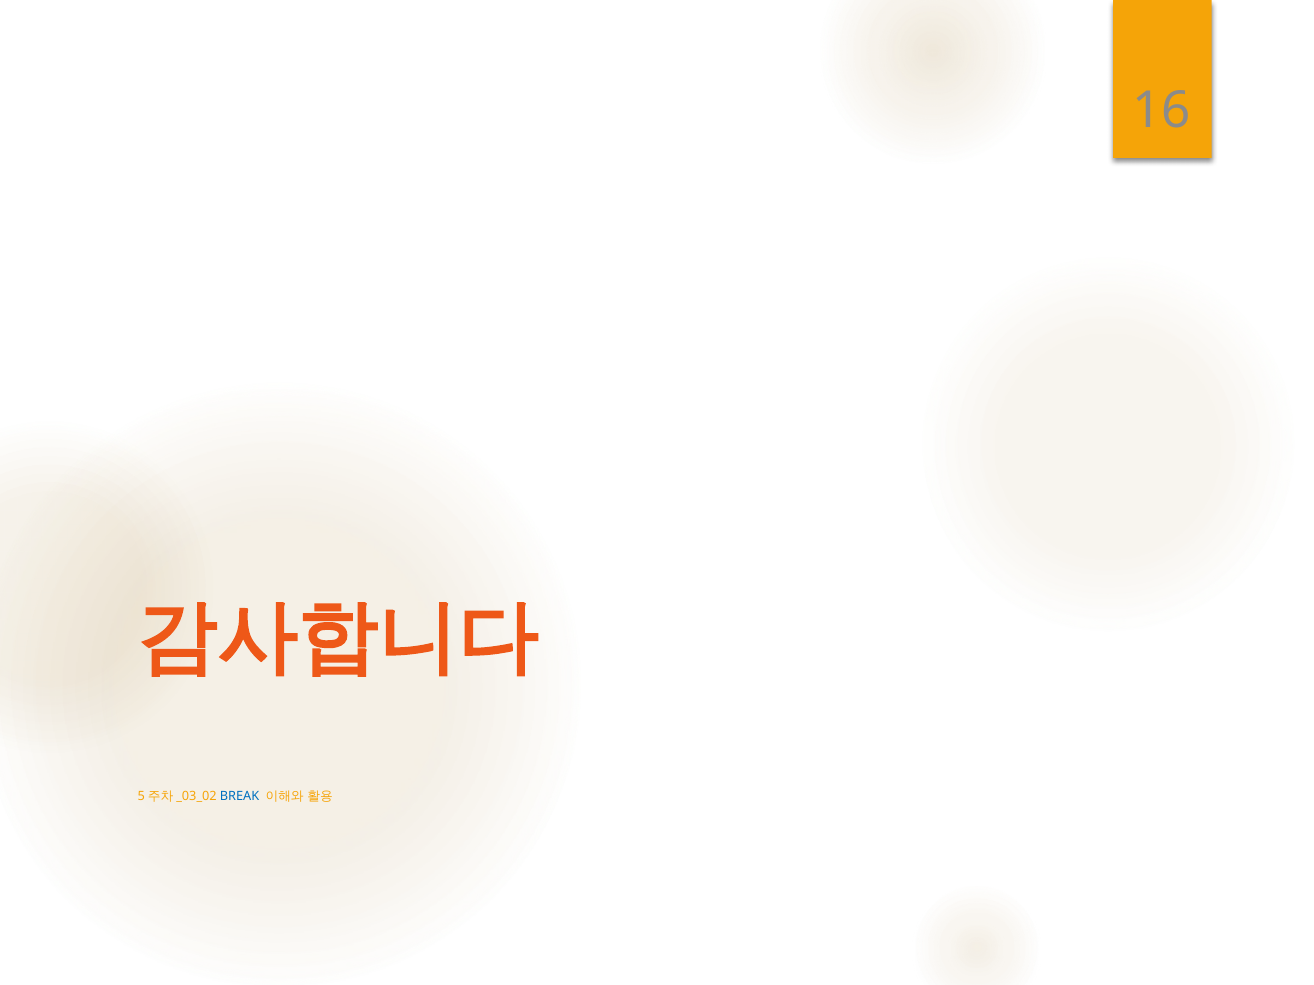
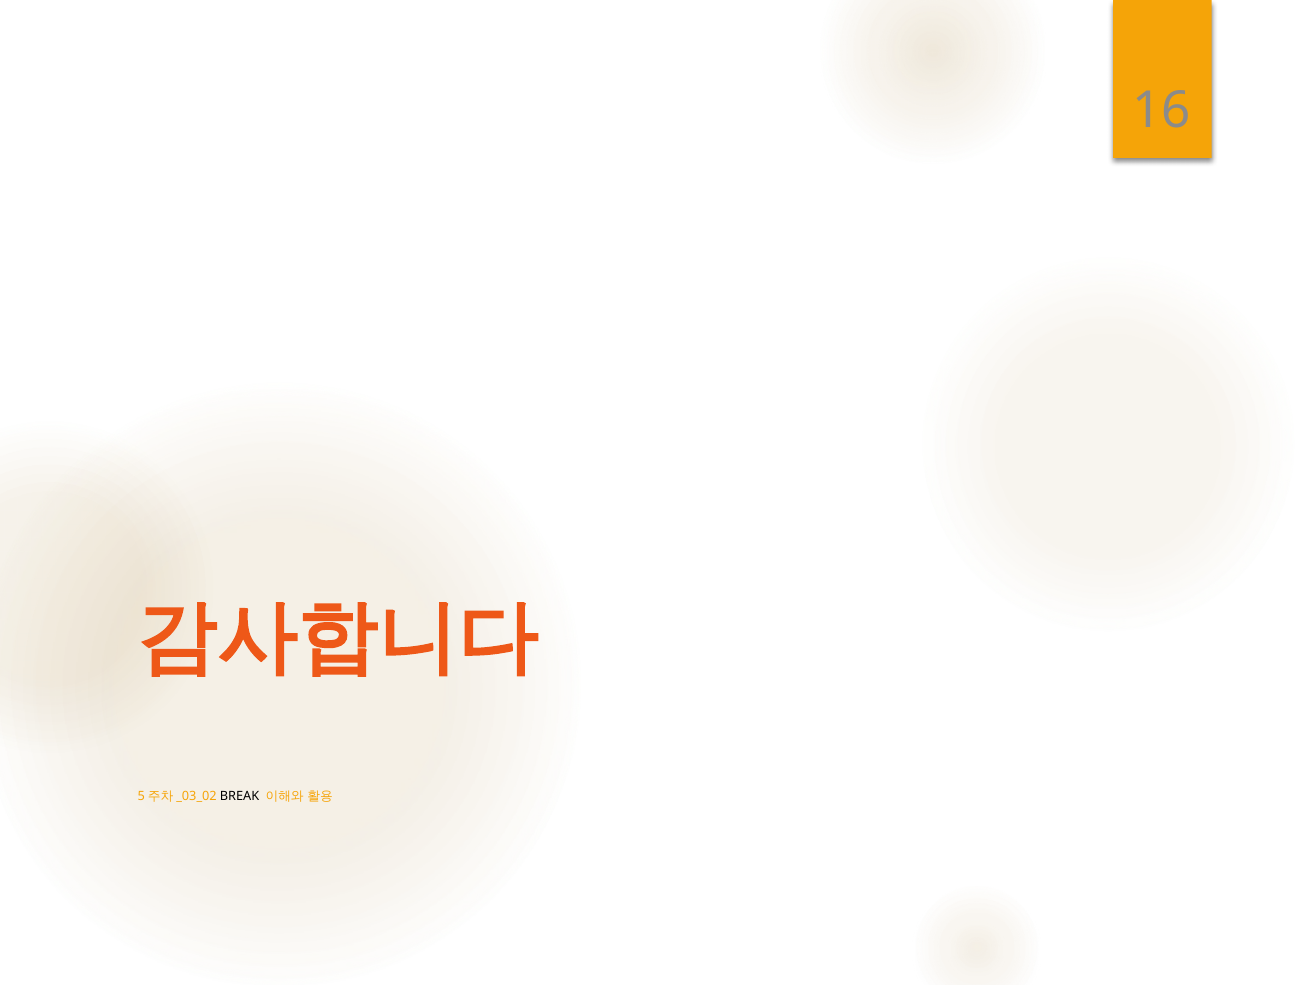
BREAK colour: blue -> black
